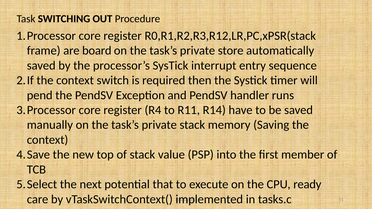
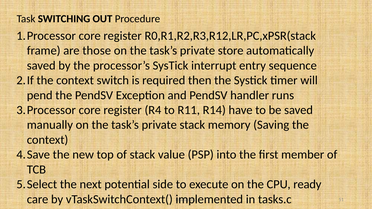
board: board -> those
that: that -> side
